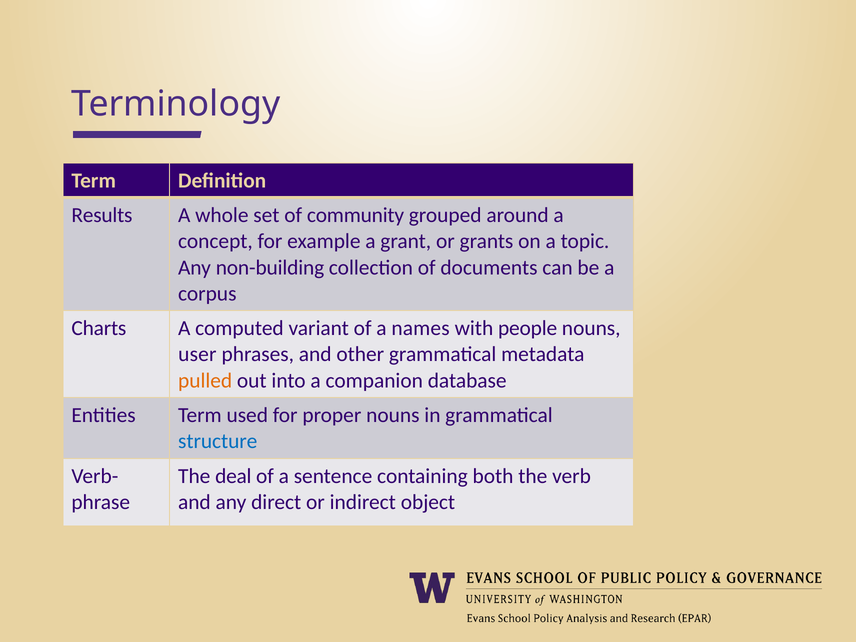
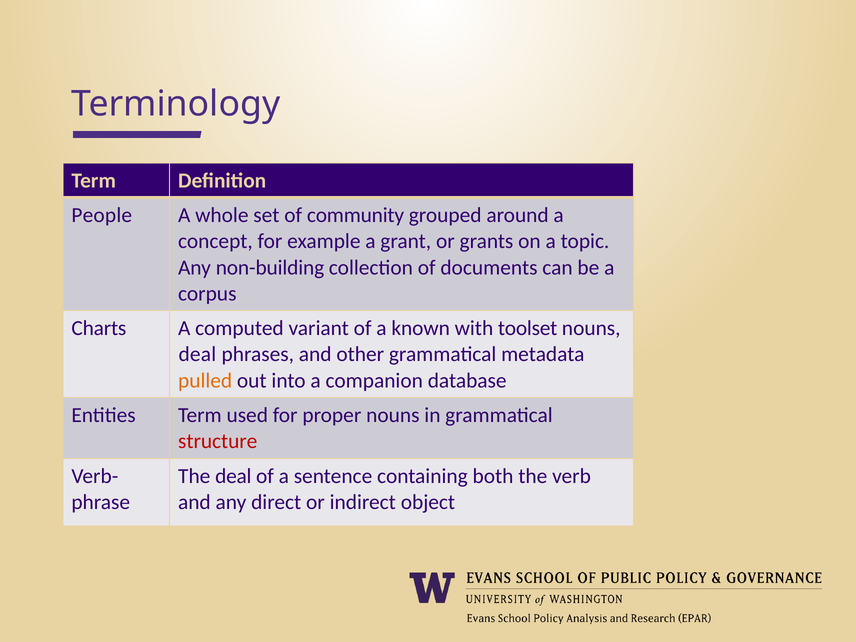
Results: Results -> People
names: names -> known
people: people -> toolset
user at (197, 354): user -> deal
structure colour: blue -> red
